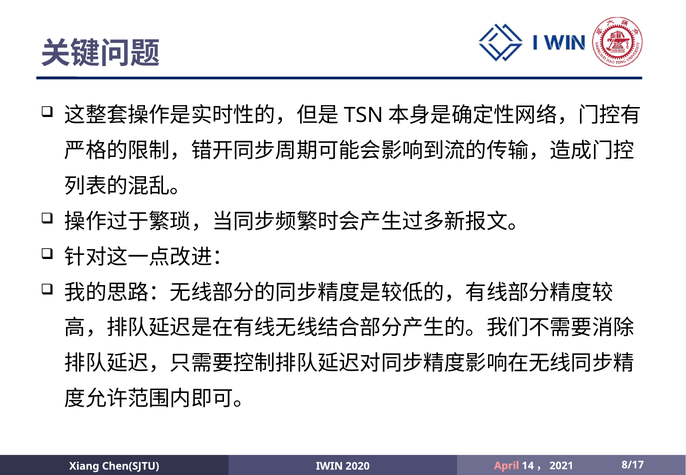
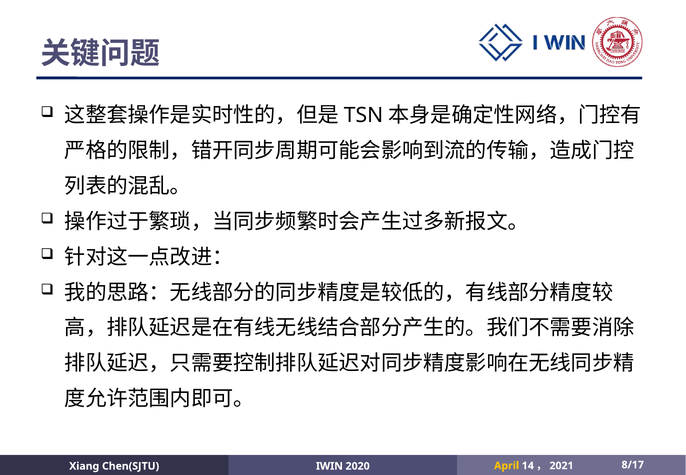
April colour: pink -> yellow
